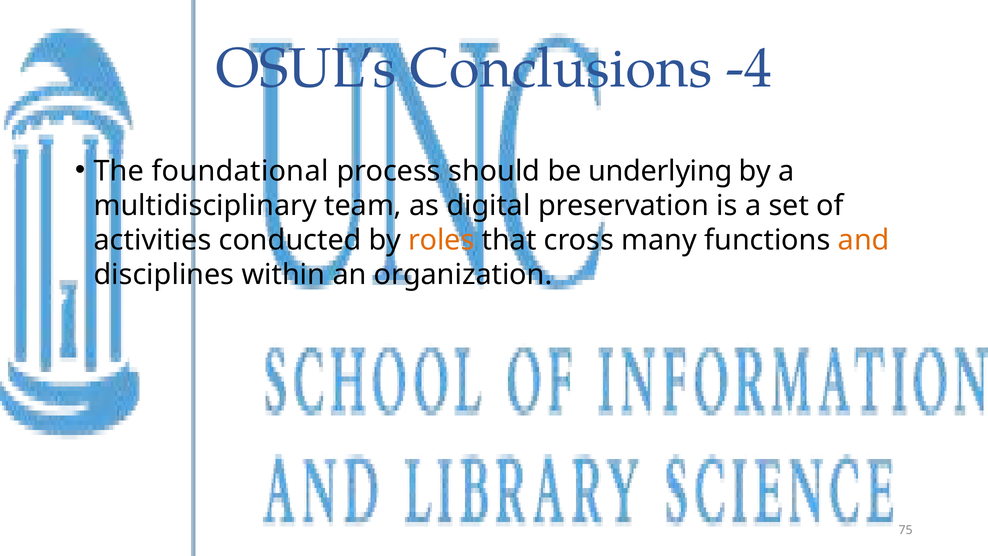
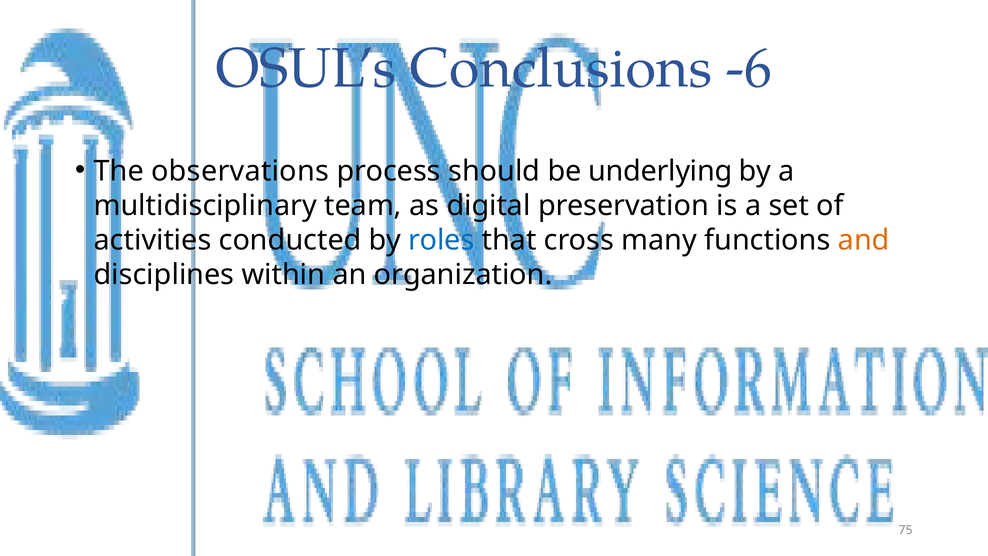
-4: -4 -> -6
foundational: foundational -> observations
roles colour: orange -> blue
